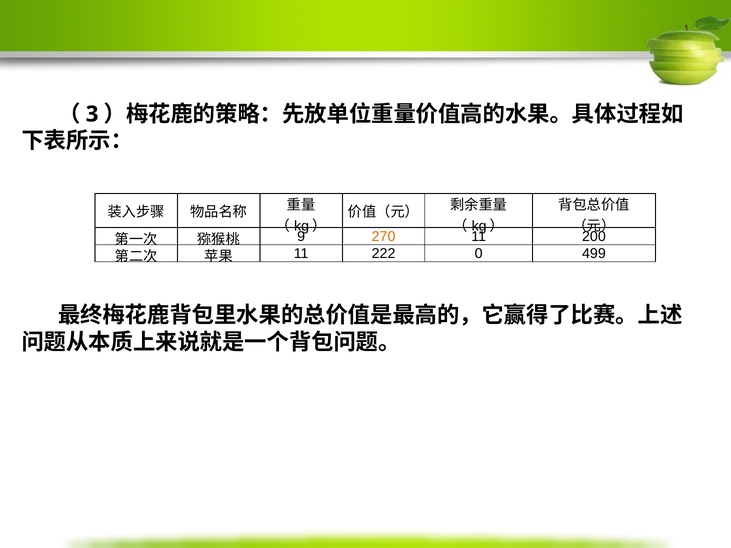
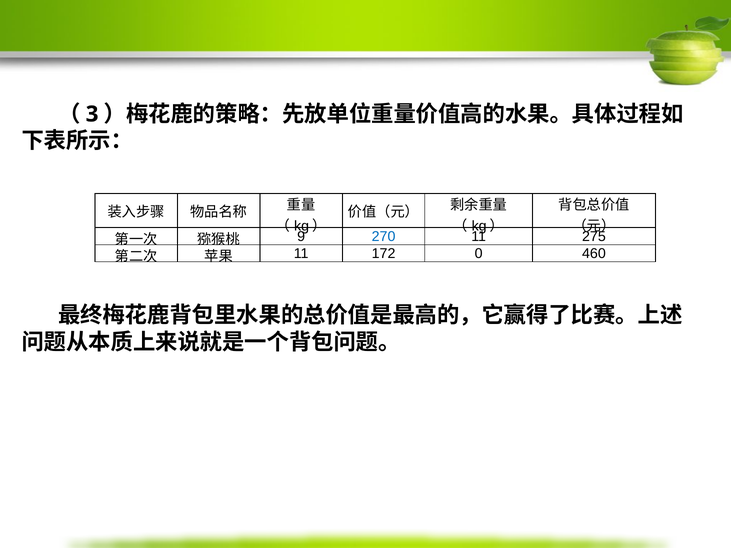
270 colour: orange -> blue
200: 200 -> 275
222: 222 -> 172
499: 499 -> 460
